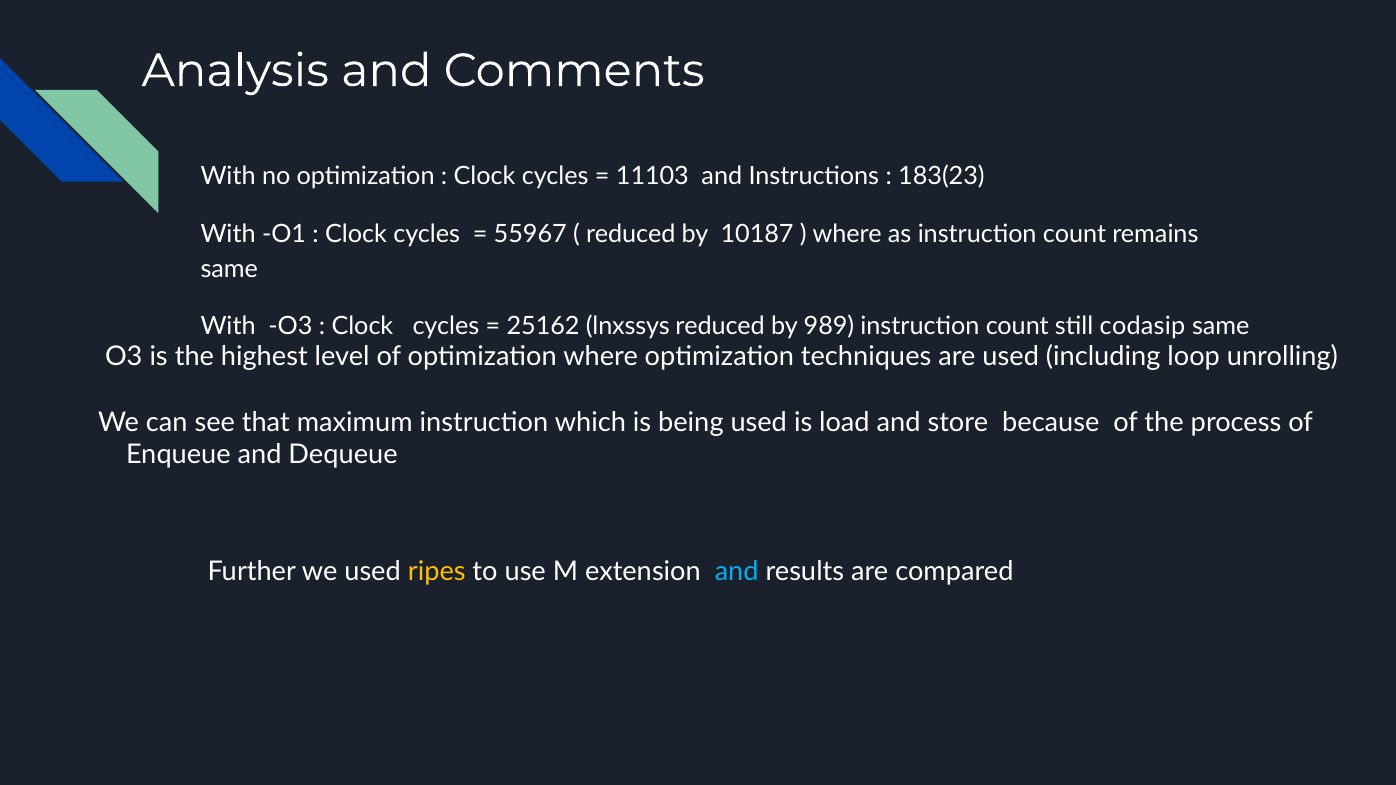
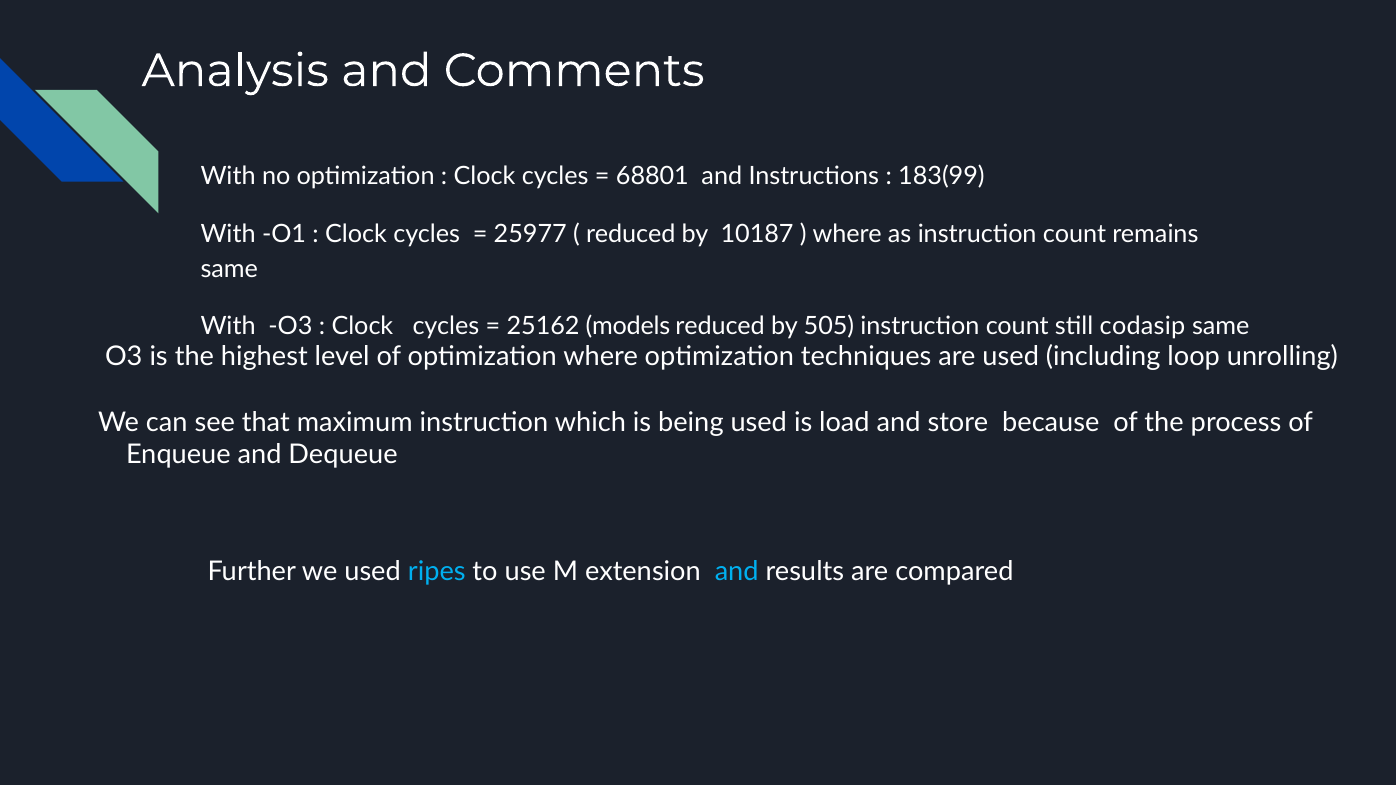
11103: 11103 -> 68801
183(23: 183(23 -> 183(99
55967: 55967 -> 25977
lnxssys: lnxssys -> models
989: 989 -> 505
ripes colour: yellow -> light blue
